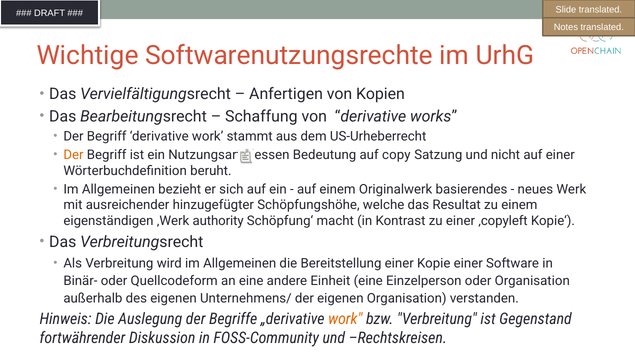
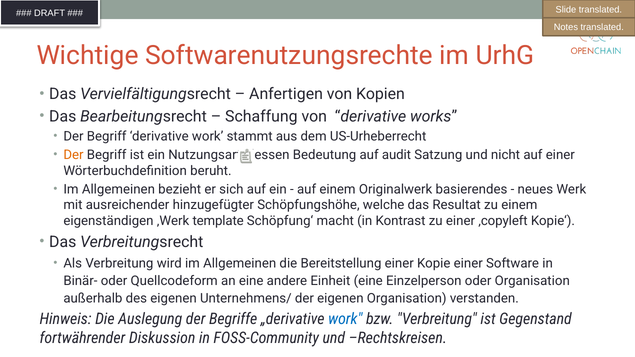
copy: copy -> audit
authority: authority -> template
work at (345, 319) colour: orange -> blue
